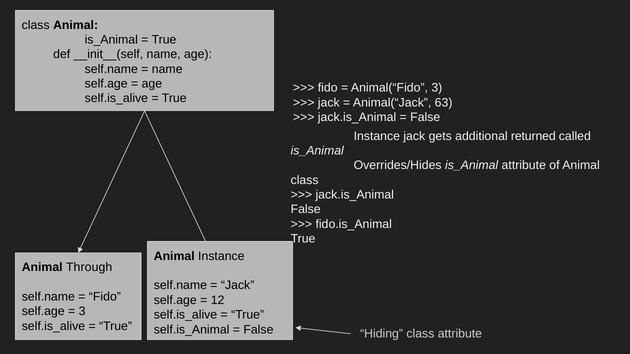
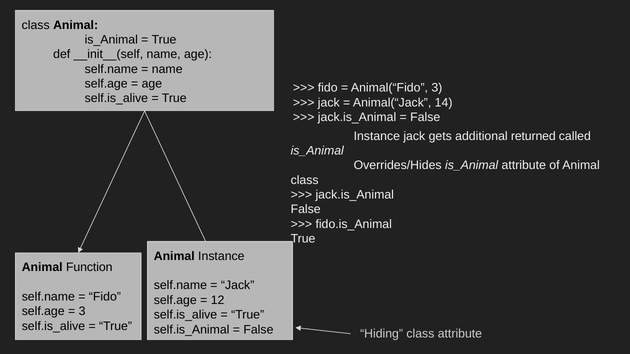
63: 63 -> 14
Through: Through -> Function
